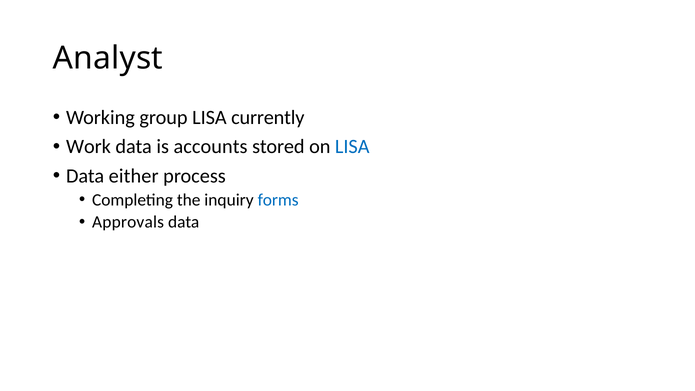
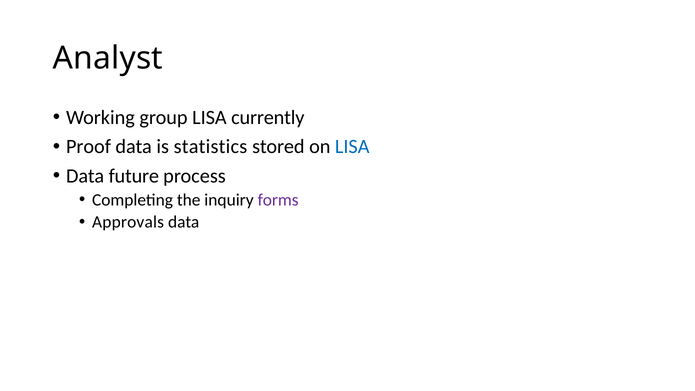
Work: Work -> Proof
accounts: accounts -> statistics
either: either -> future
forms colour: blue -> purple
